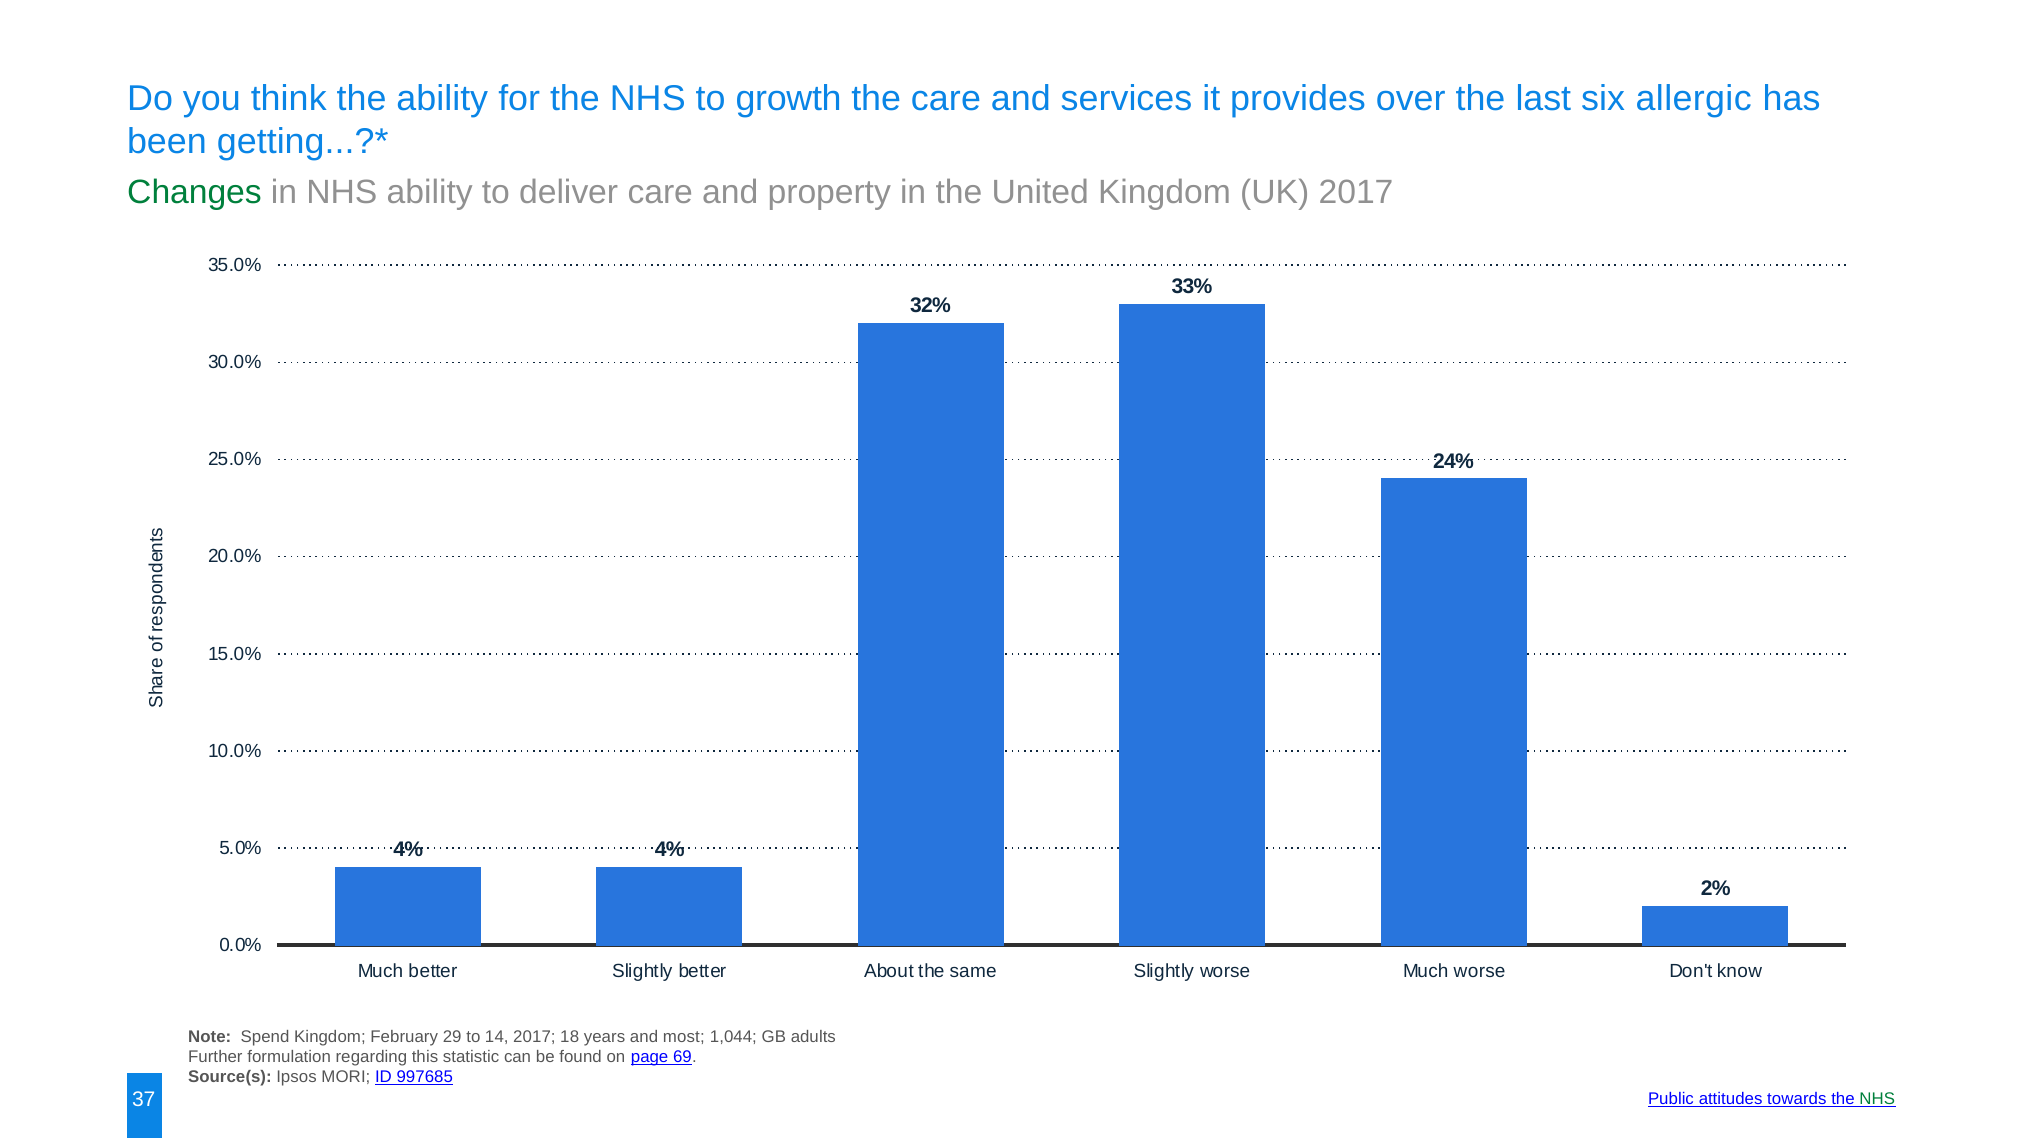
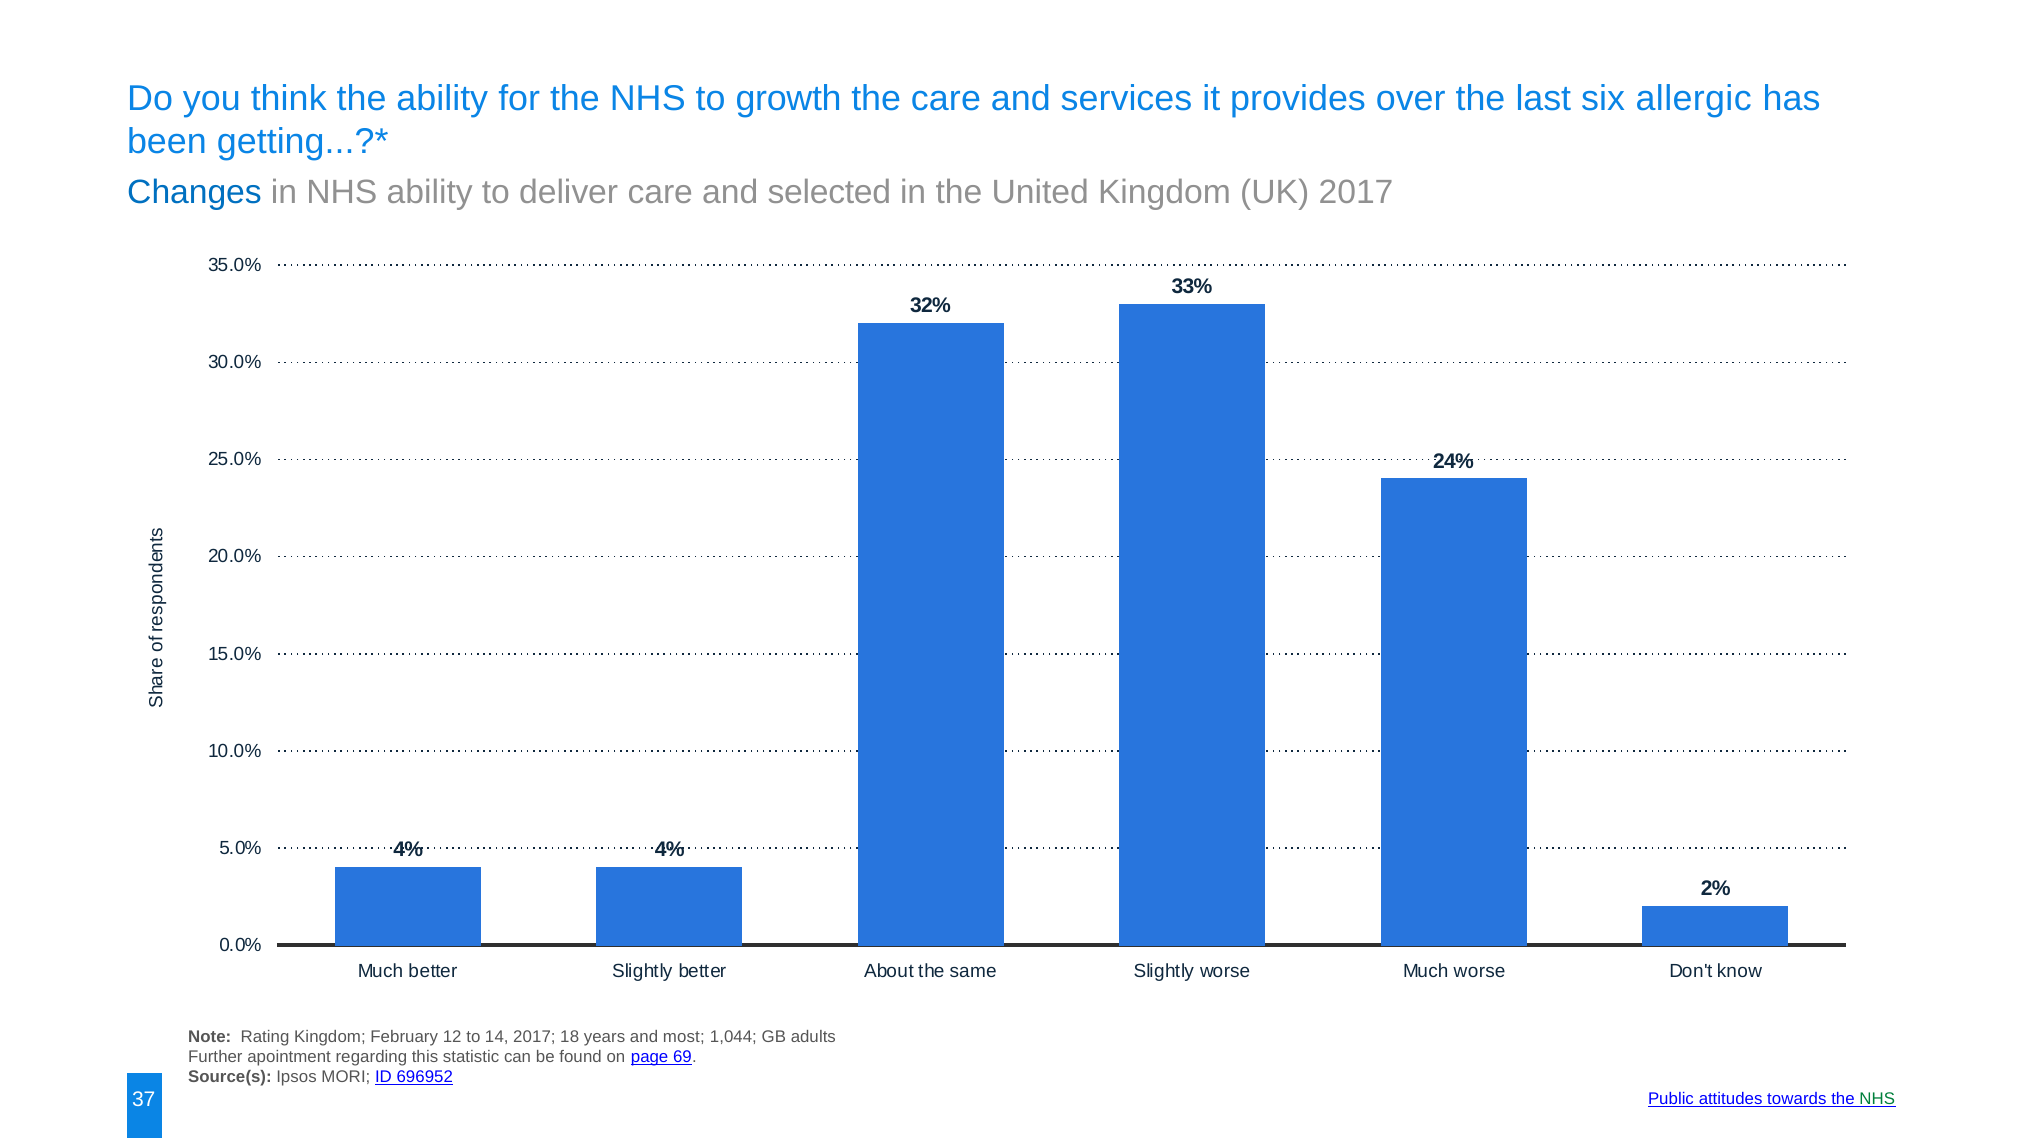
Changes colour: green -> blue
property: property -> selected
Spend: Spend -> Rating
29: 29 -> 12
formulation: formulation -> apointment
997685: 997685 -> 696952
